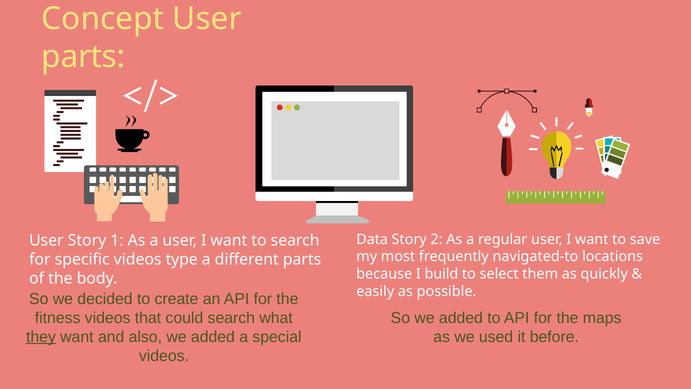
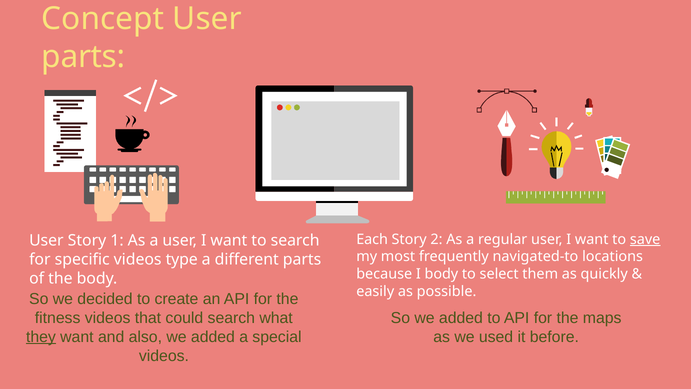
Data: Data -> Each
save underline: none -> present
I build: build -> body
